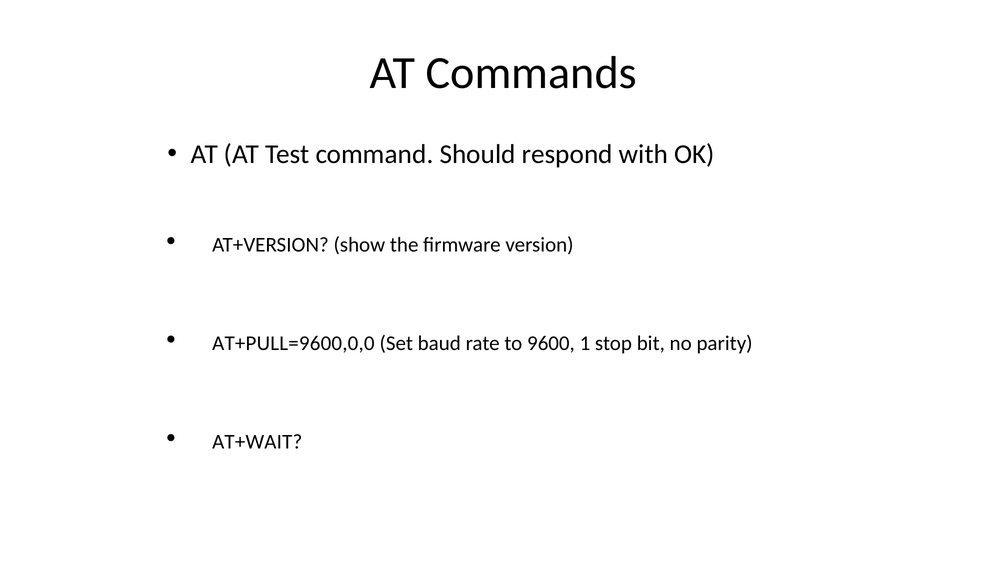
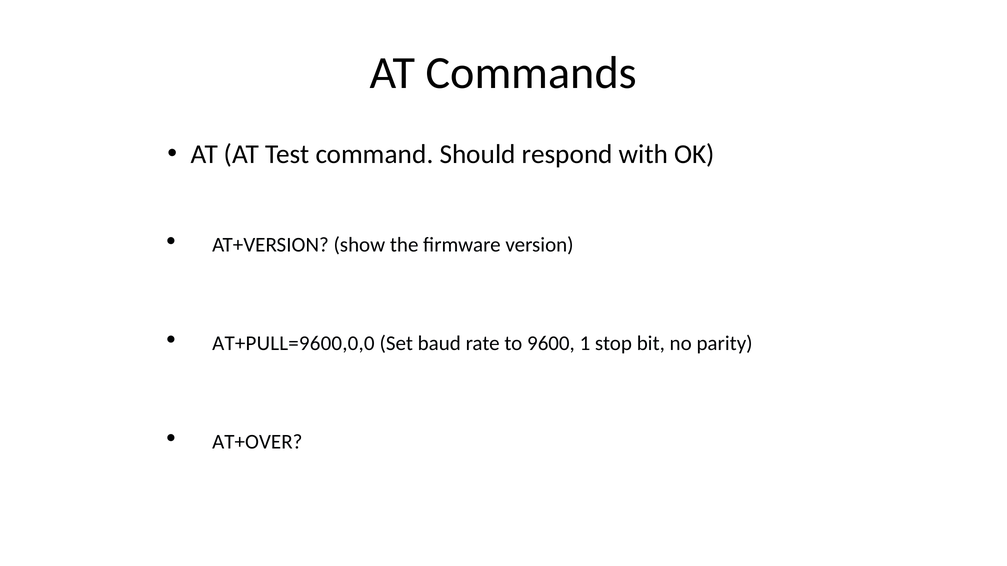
AT+WAIT: AT+WAIT -> AT+OVER
